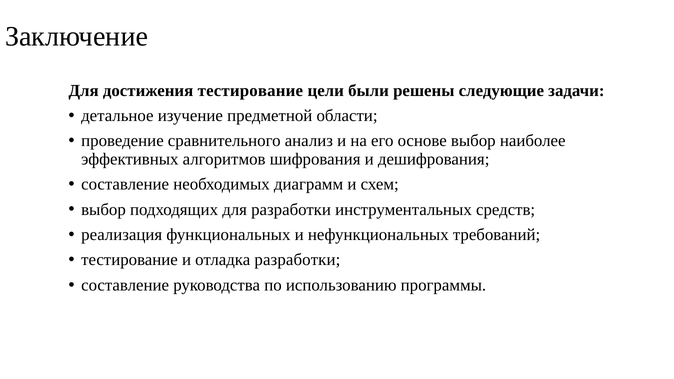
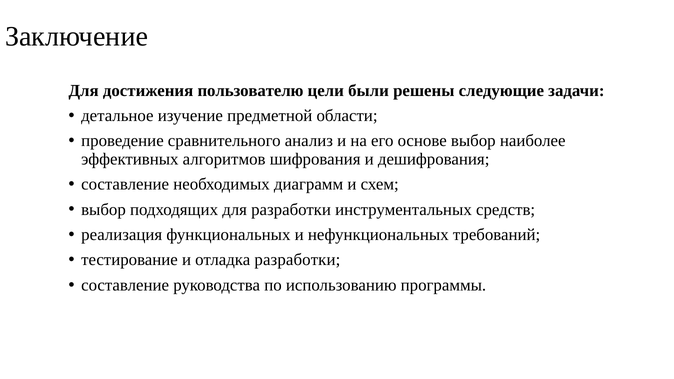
достижения тестирование: тестирование -> пользователю
